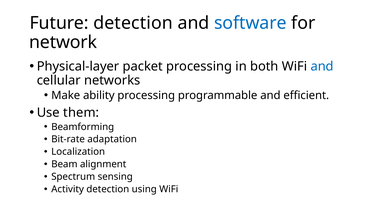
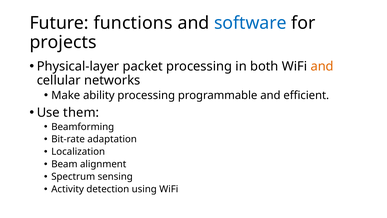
Future detection: detection -> functions
network: network -> projects
and at (322, 66) colour: blue -> orange
